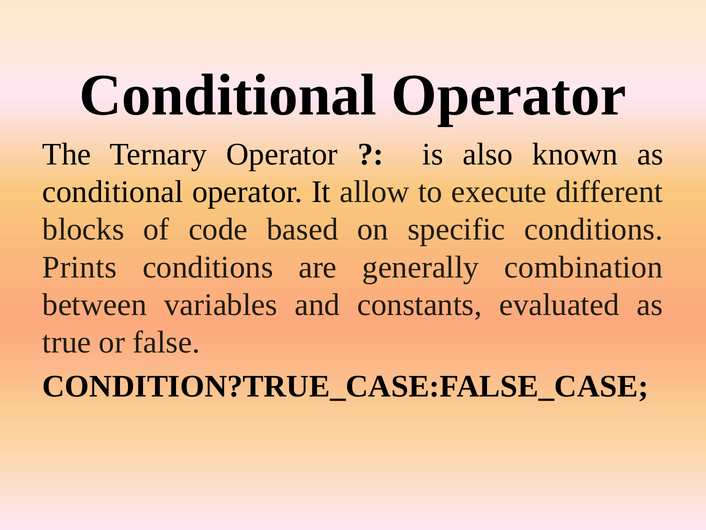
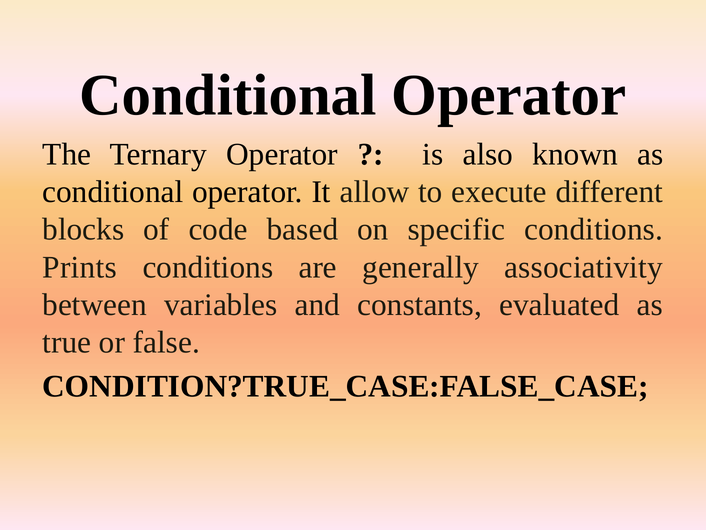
combination: combination -> associativity
